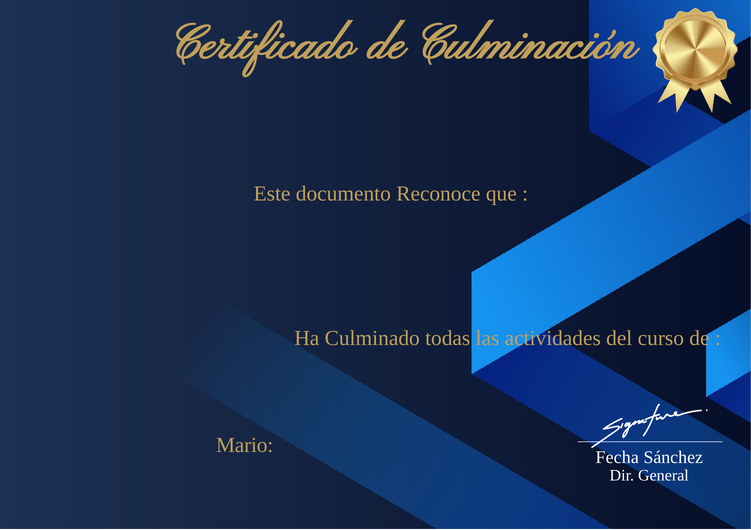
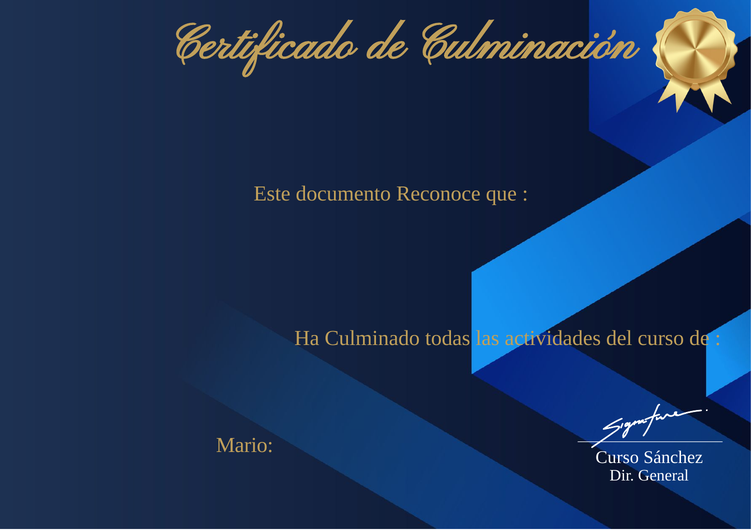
Fecha at (617, 458): Fecha -> Curso
